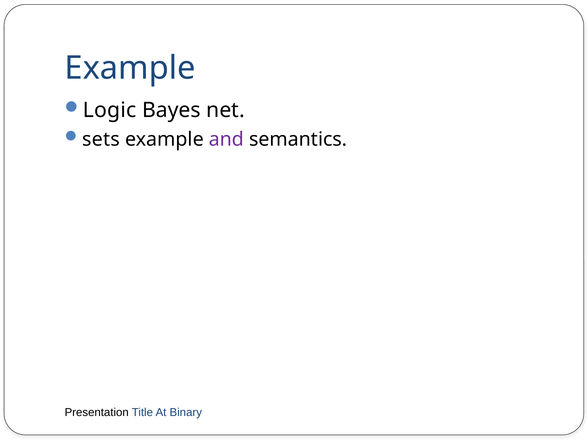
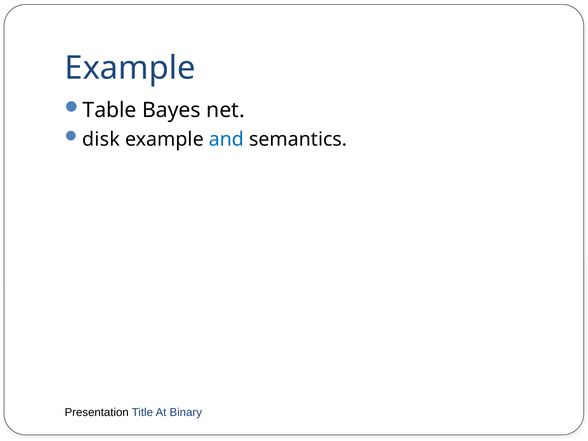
Logic: Logic -> Table
sets: sets -> disk
and colour: purple -> blue
